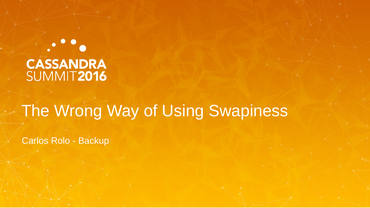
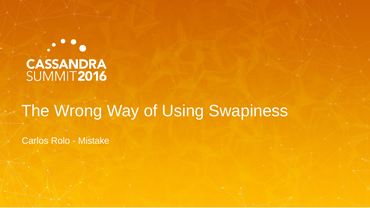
Backup: Backup -> Mistake
